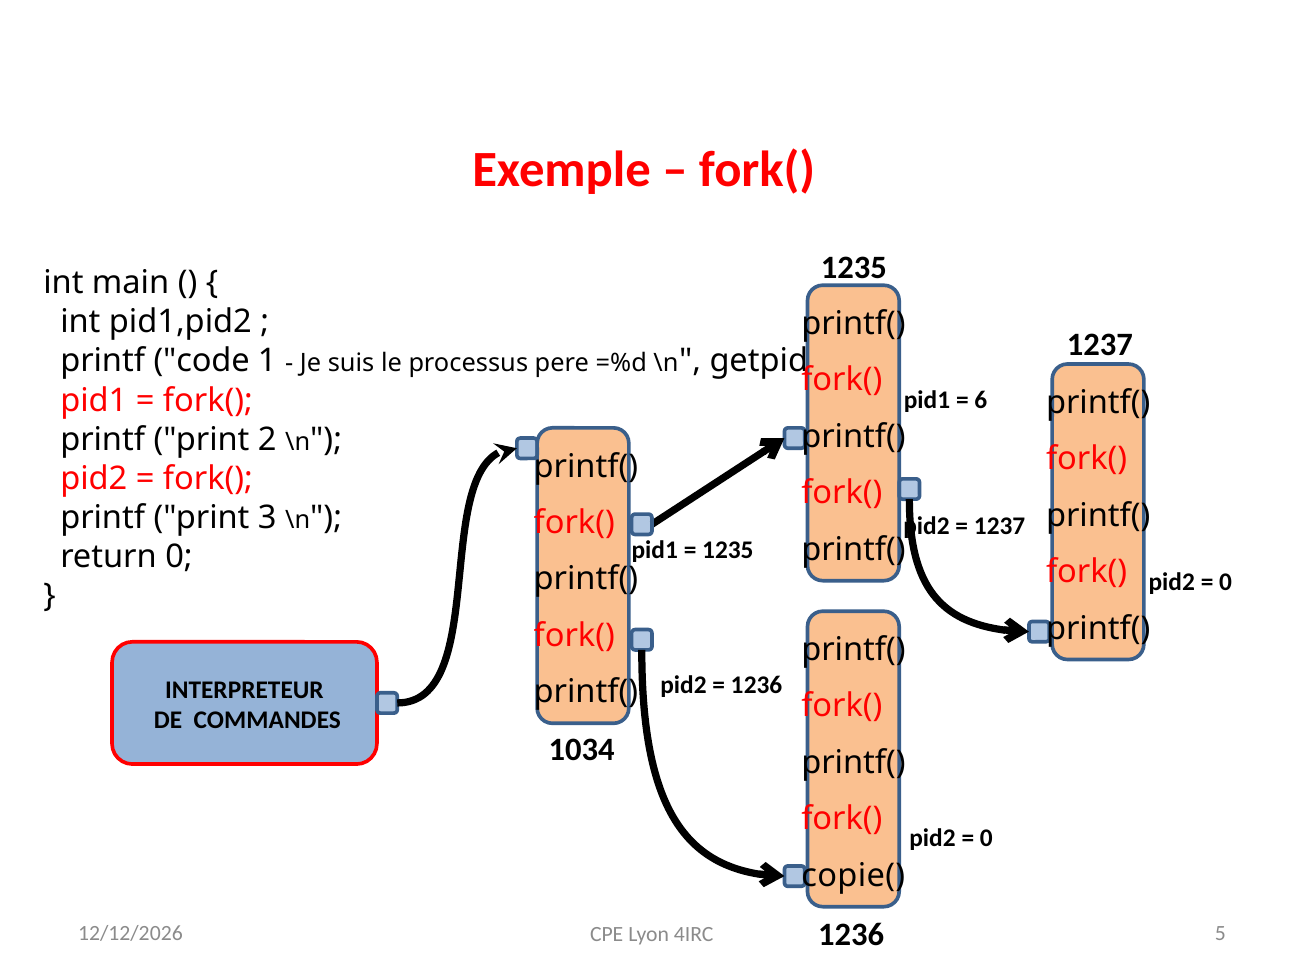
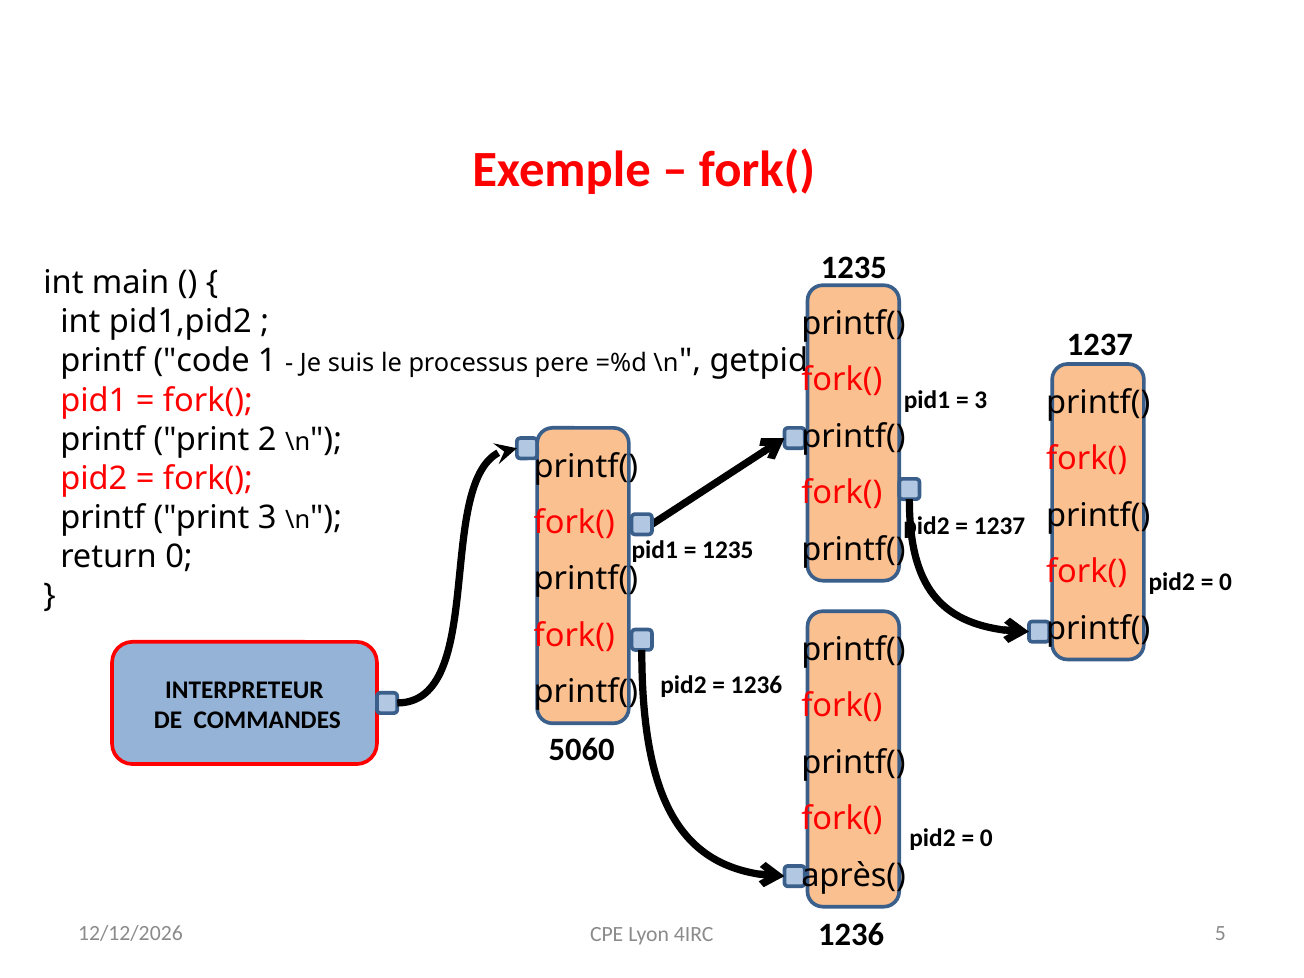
6 at (981, 400): 6 -> 3
1034: 1034 -> 5060
copie(: copie( -> après(
